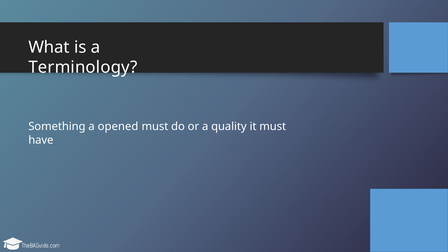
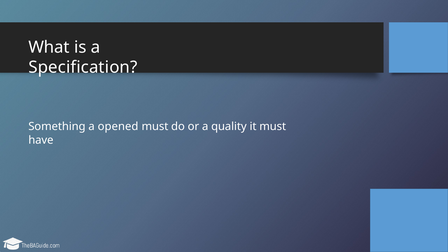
Terminology: Terminology -> Specification
